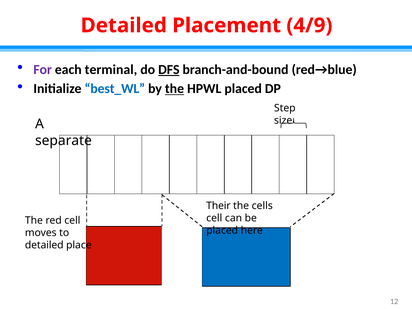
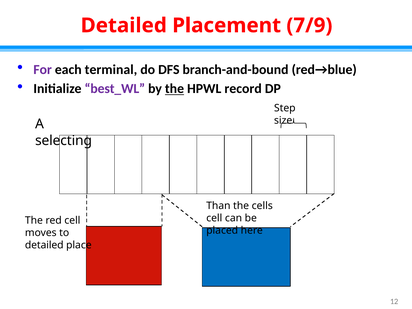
4/9: 4/9 -> 7/9
DFS underline: present -> none
best_WL colour: blue -> purple
HPWL placed: placed -> record
separate: separate -> selecting
Their: Their -> Than
